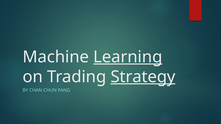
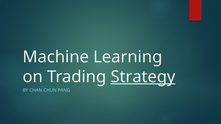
Learning underline: present -> none
